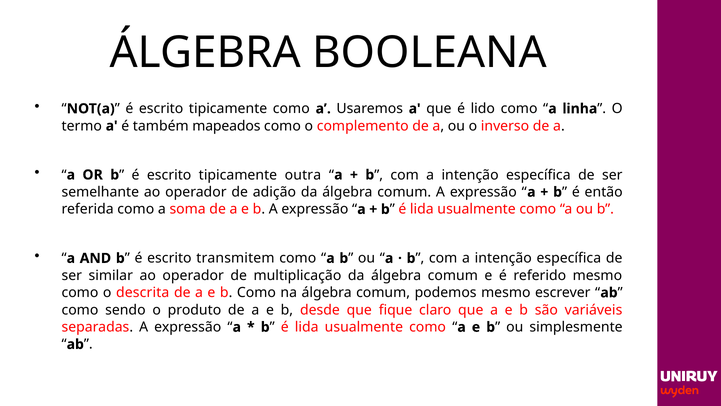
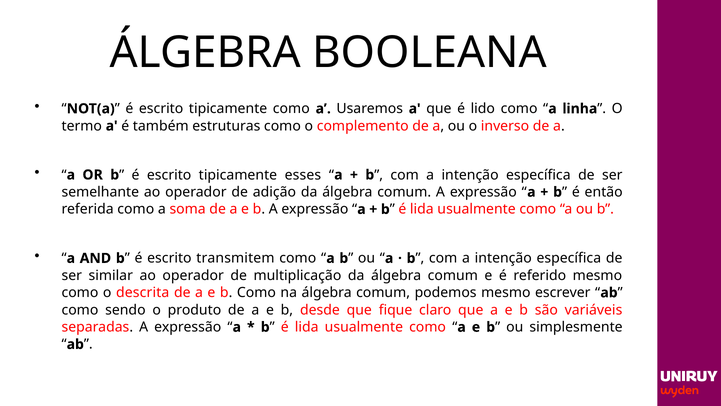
mapeados: mapeados -> estruturas
outra: outra -> esses
